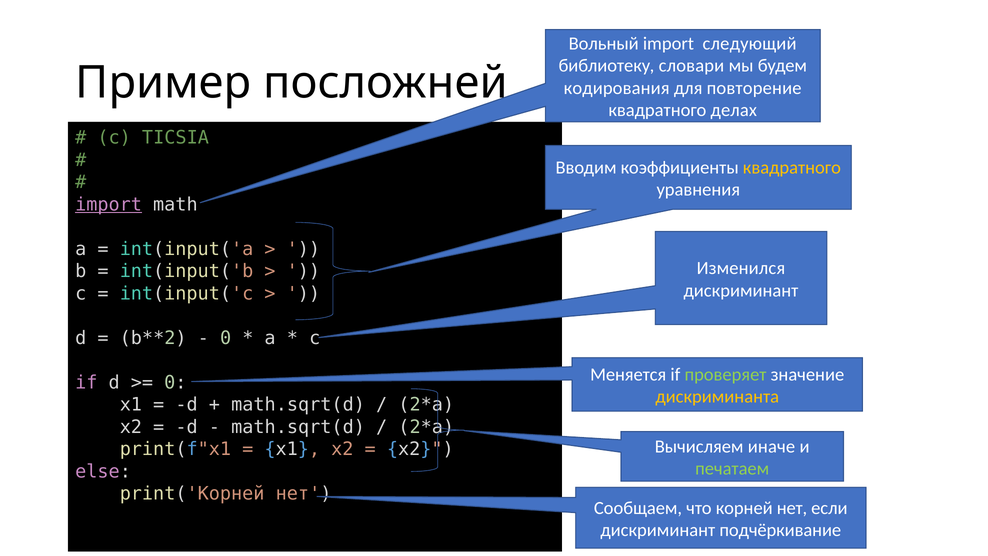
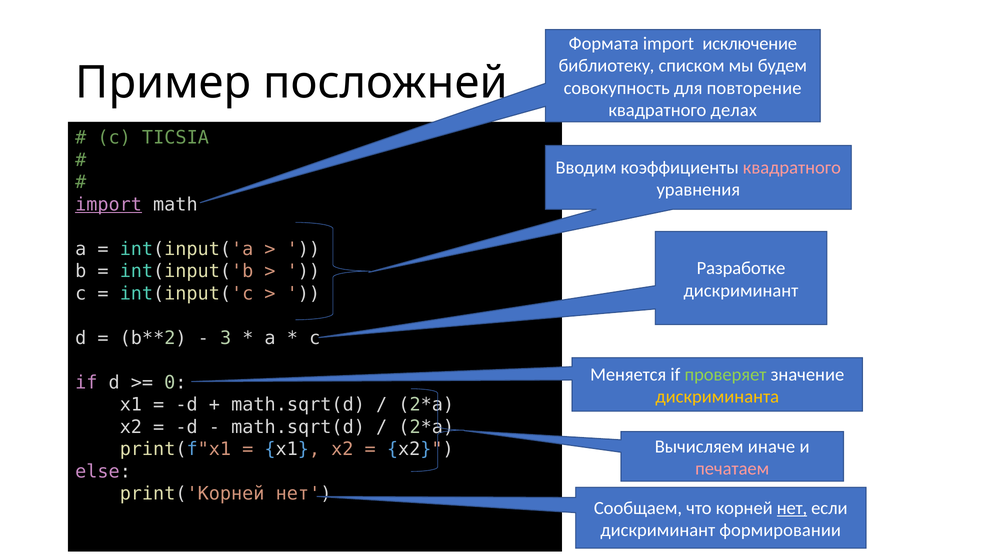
Вольный: Вольный -> Формата
следующий: следующий -> исключение
словари: словари -> списком
кодирования: кодирования -> совокупность
квадратного at (792, 167) colour: yellow -> pink
Изменился: Изменился -> Разработке
0 at (226, 338): 0 -> 3
печатаем colour: light green -> pink
нет at (792, 508) underline: none -> present
подчёркивание: подчёркивание -> формировании
